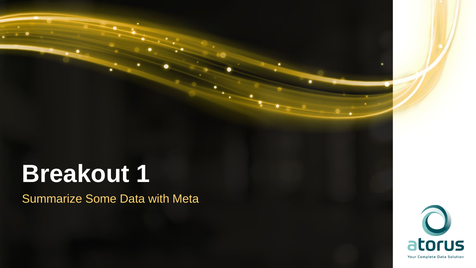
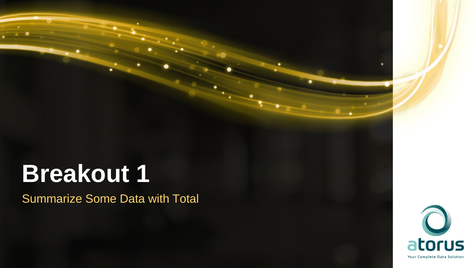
Meta: Meta -> Total
